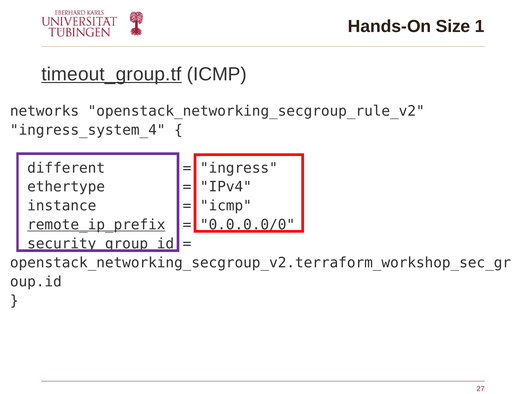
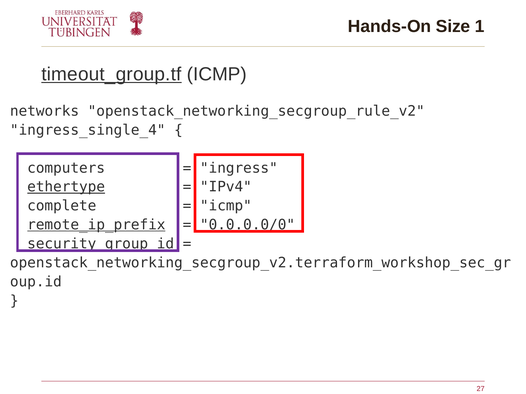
ingress_system_4: ingress_system_4 -> ingress_single_4
different: different -> computers
ethertype underline: none -> present
instance: instance -> complete
